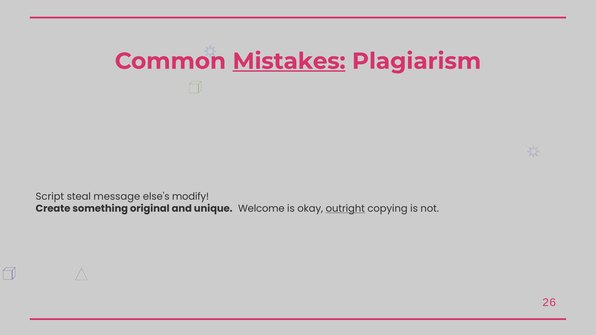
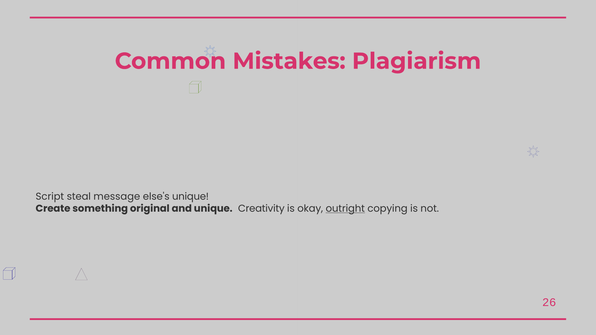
Mistakes underline: present -> none
else's modify: modify -> unique
Welcome: Welcome -> Creativity
